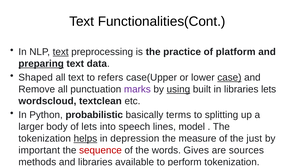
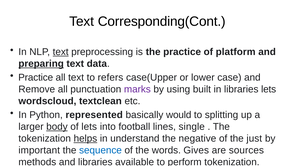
Functionalities(Cont: Functionalities(Cont -> Corresponding(Cont
Shaped at (36, 77): Shaped -> Practice
case underline: present -> none
using underline: present -> none
probabilistic: probabilistic -> represented
terms: terms -> would
body underline: none -> present
speech: speech -> football
model: model -> single
depression: depression -> understand
measure: measure -> negative
sequence colour: red -> blue
